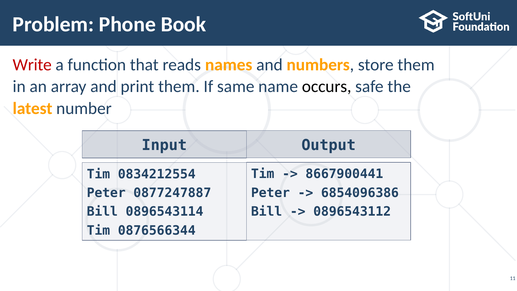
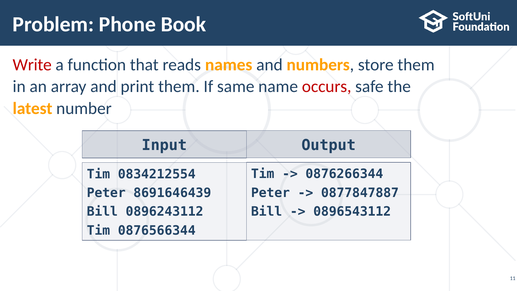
occurs colour: black -> red
8667900441: 8667900441 -> 0876266344
6854096386: 6854096386 -> 0877847887
0877247887: 0877247887 -> 8691646439
0896543114: 0896543114 -> 0896243112
